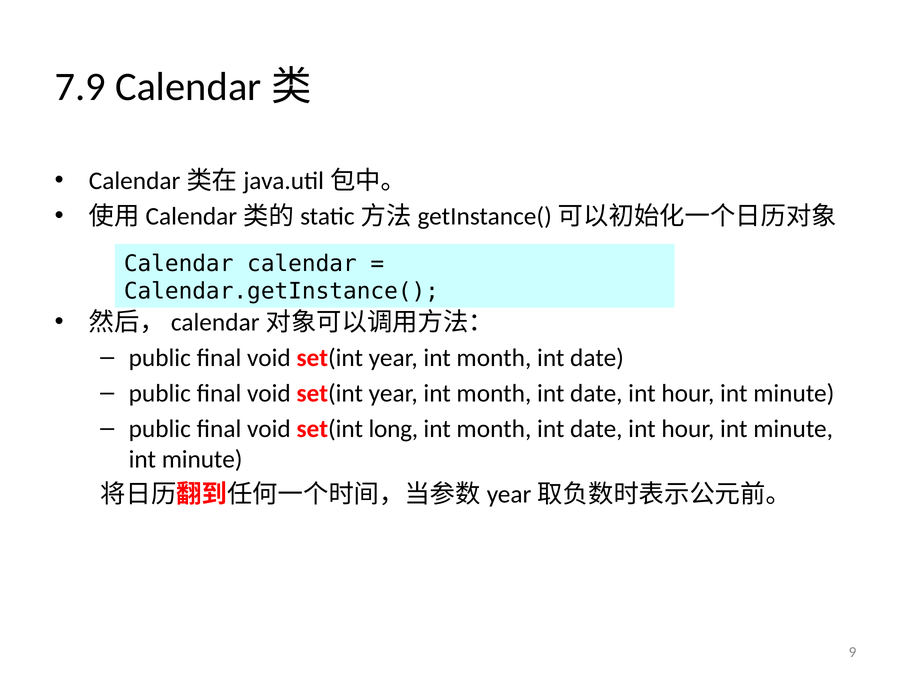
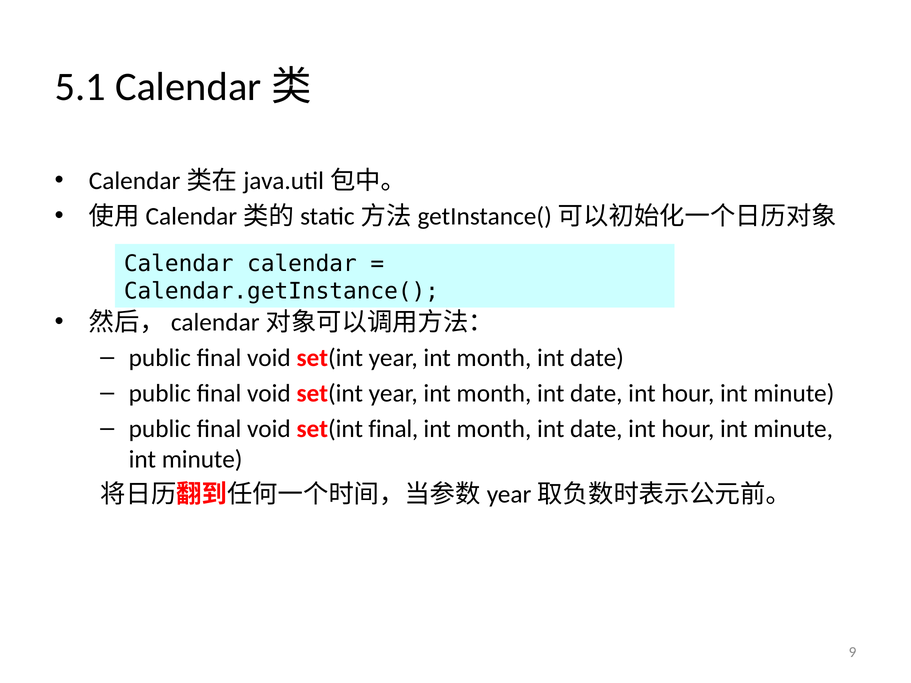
7.9: 7.9 -> 5.1
set(int long: long -> final
